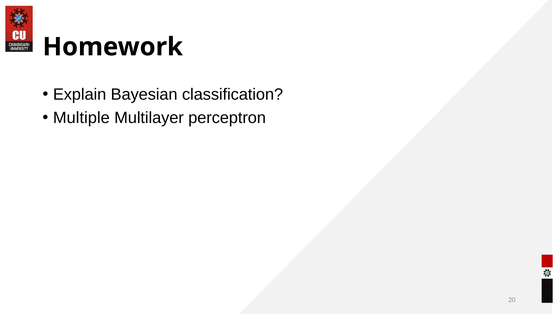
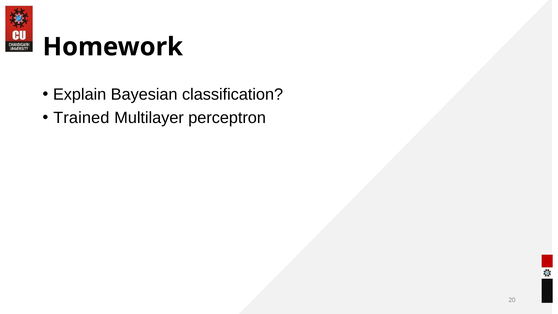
Multiple: Multiple -> Trained
